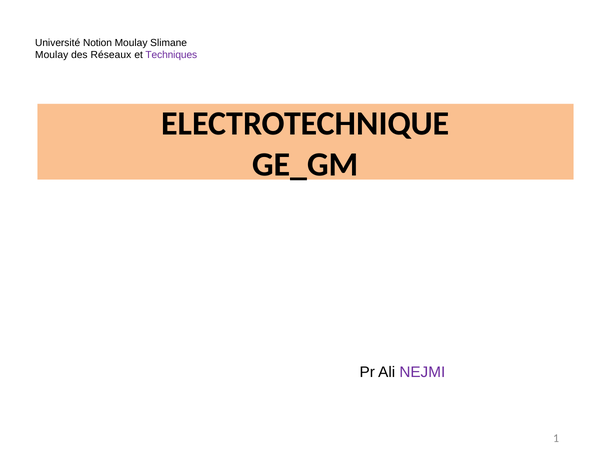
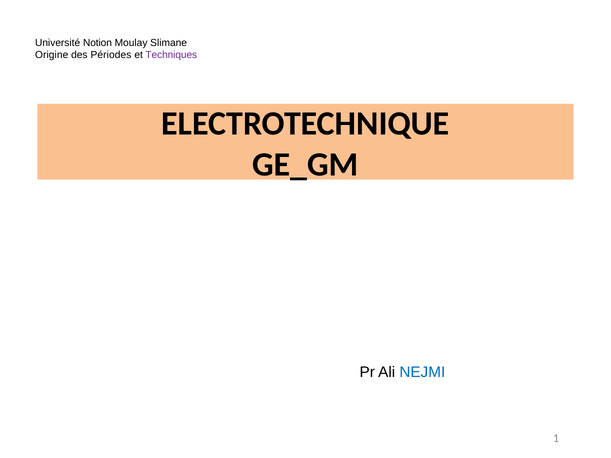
Moulay at (52, 55): Moulay -> Origine
Réseaux: Réseaux -> Périodes
NEJMI colour: purple -> blue
